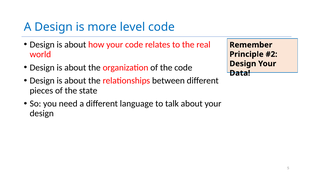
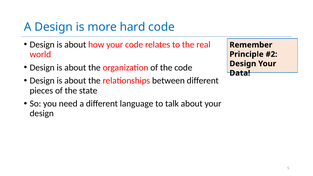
level: level -> hard
